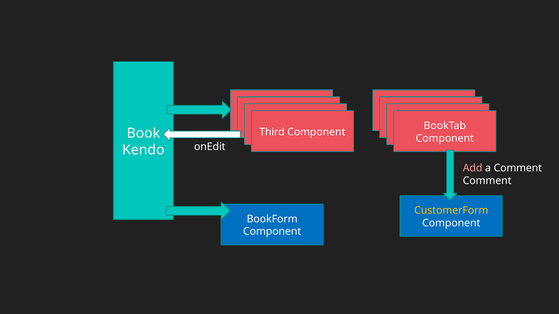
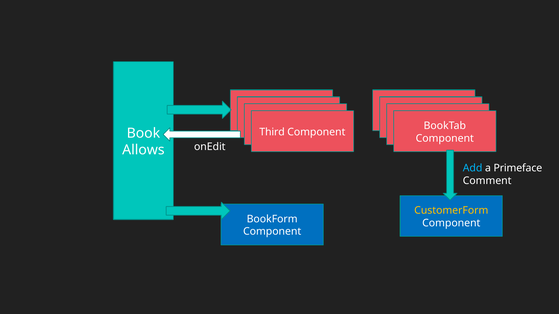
Kendo: Kendo -> Allows
Add colour: pink -> light blue
a Comment: Comment -> Primeface
